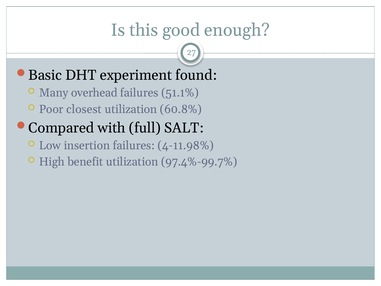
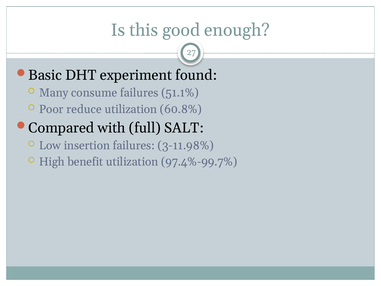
overhead: overhead -> consume
closest: closest -> reduce
4-11.98%: 4-11.98% -> 3-11.98%
